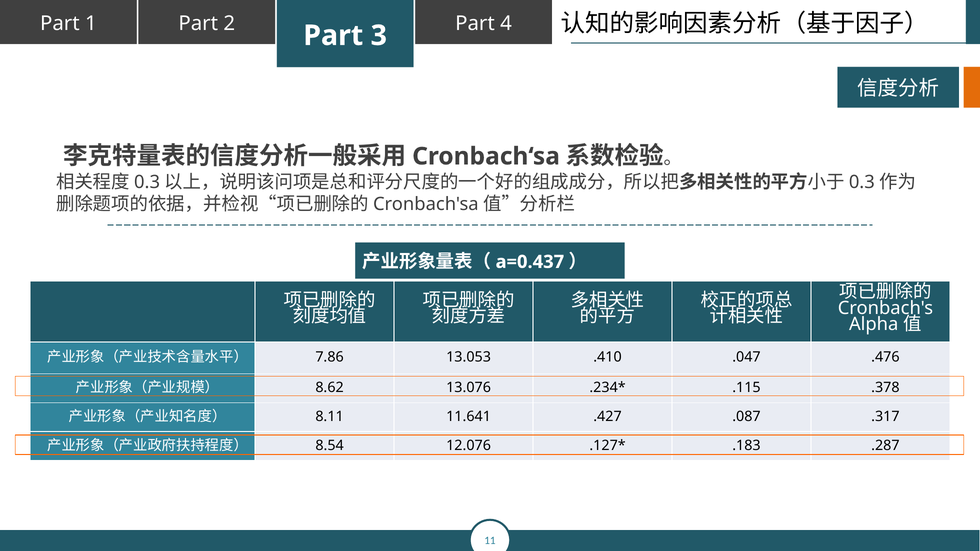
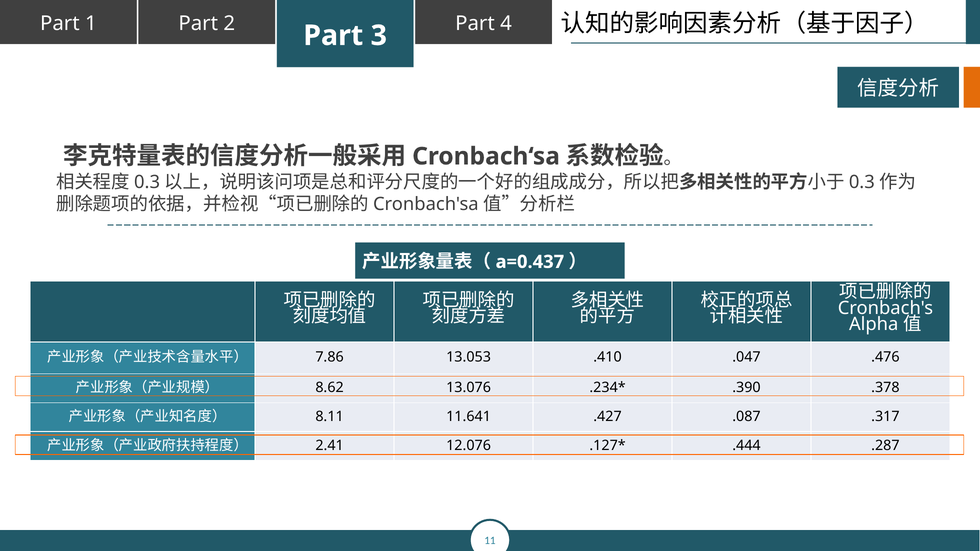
.115: .115 -> .390
8.54: 8.54 -> 2.41
.183: .183 -> .444
